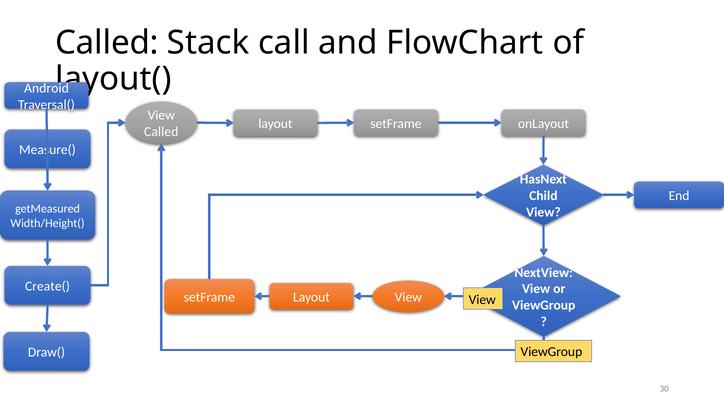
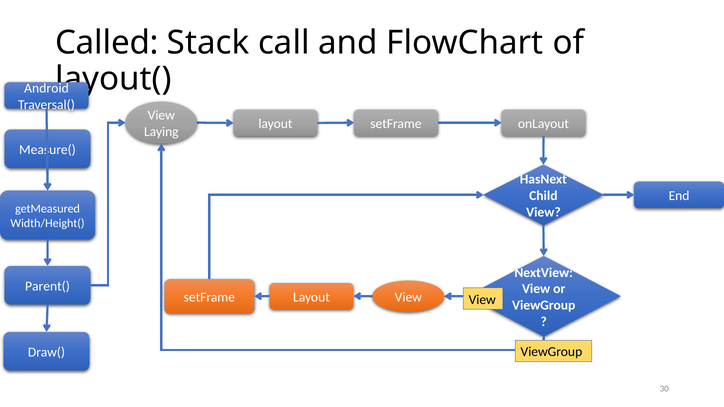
Called at (161, 132): Called -> Laying
Create(: Create( -> Parent(
